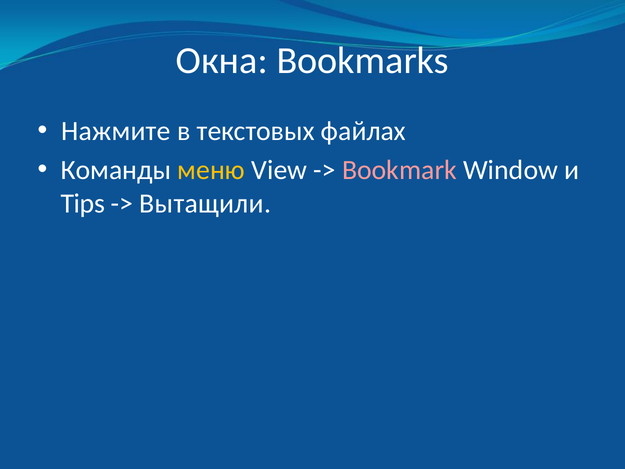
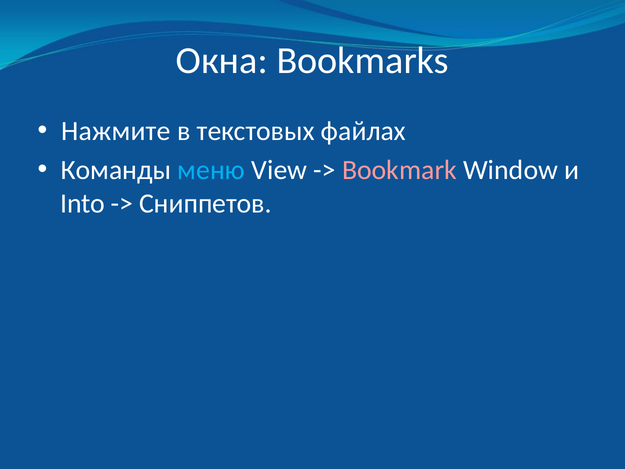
меню colour: yellow -> light blue
Tips: Tips -> Into
Вытащили: Вытащили -> Сниппетов
